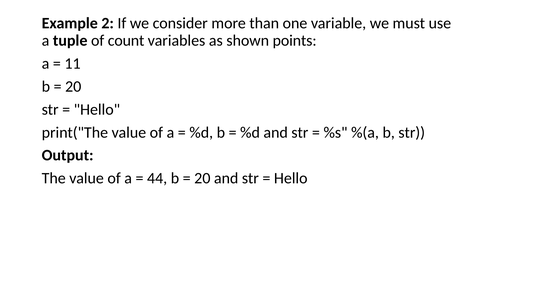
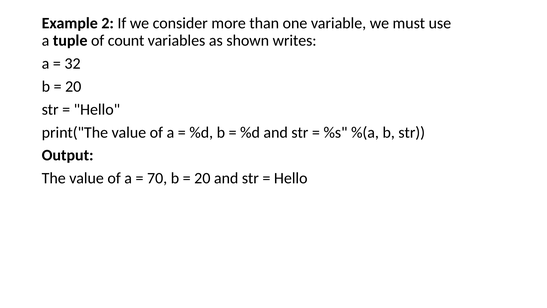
points: points -> writes
11: 11 -> 32
44: 44 -> 70
